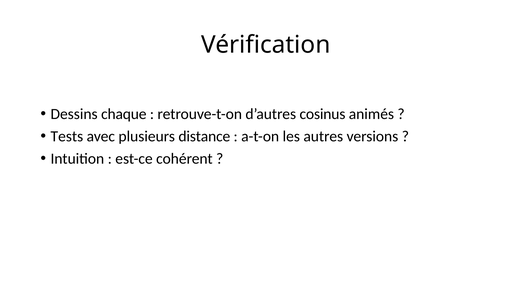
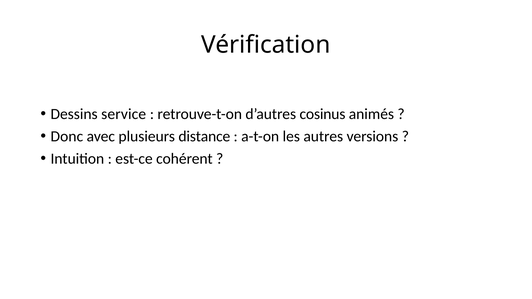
chaque: chaque -> service
Tests: Tests -> Donc
